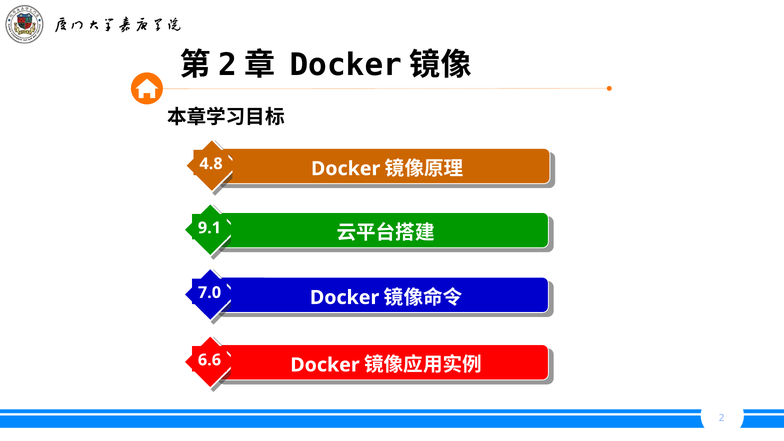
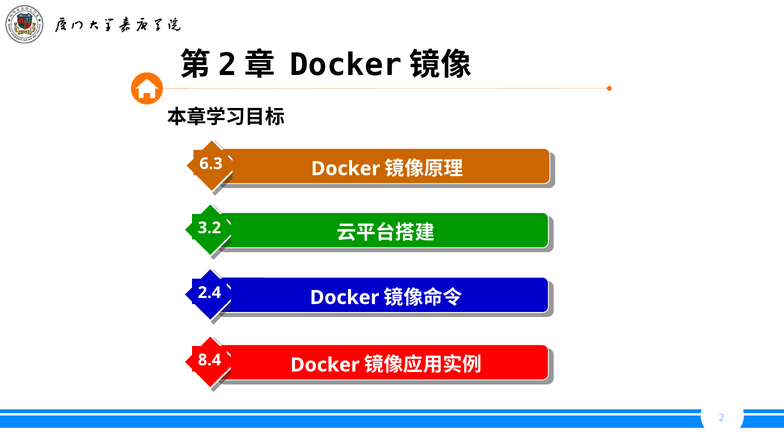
4.8: 4.8 -> 6.3
9.1: 9.1 -> 3.2
7.0: 7.0 -> 2.4
6.6: 6.6 -> 8.4
